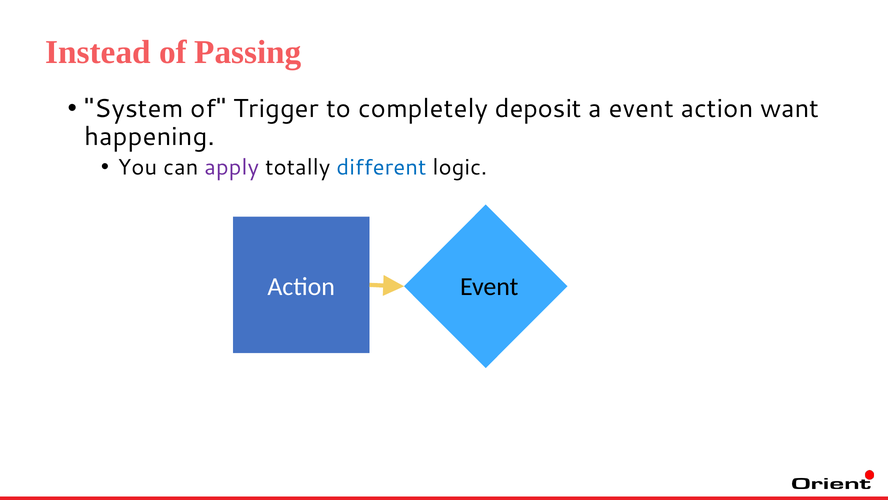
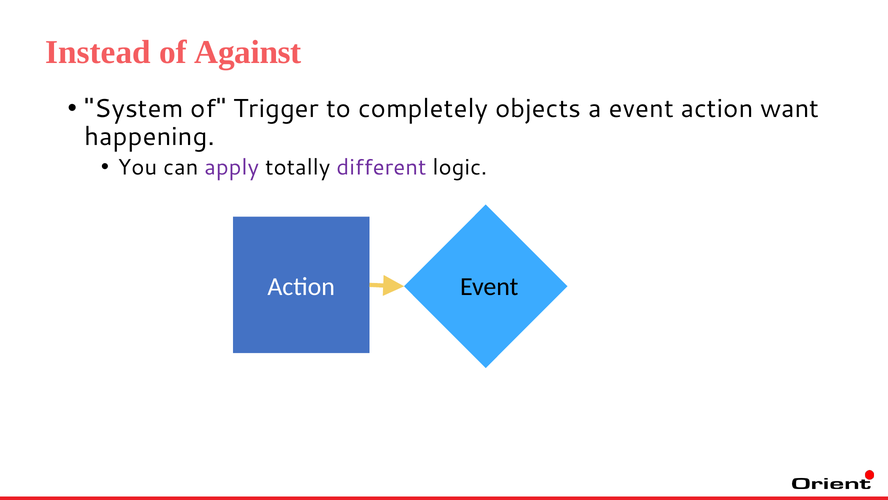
Passing: Passing -> Against
deposit: deposit -> objects
different colour: blue -> purple
